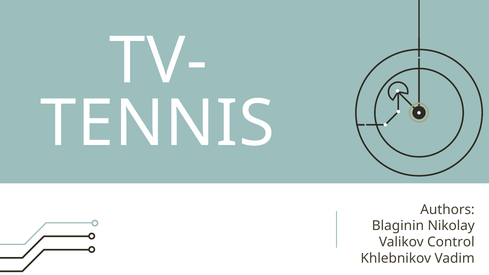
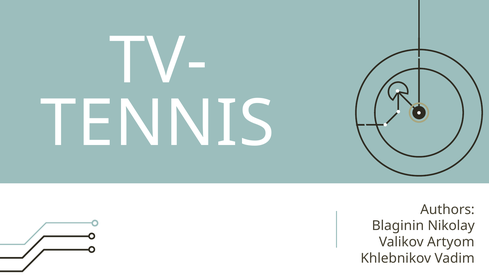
Control: Control -> Artyom
